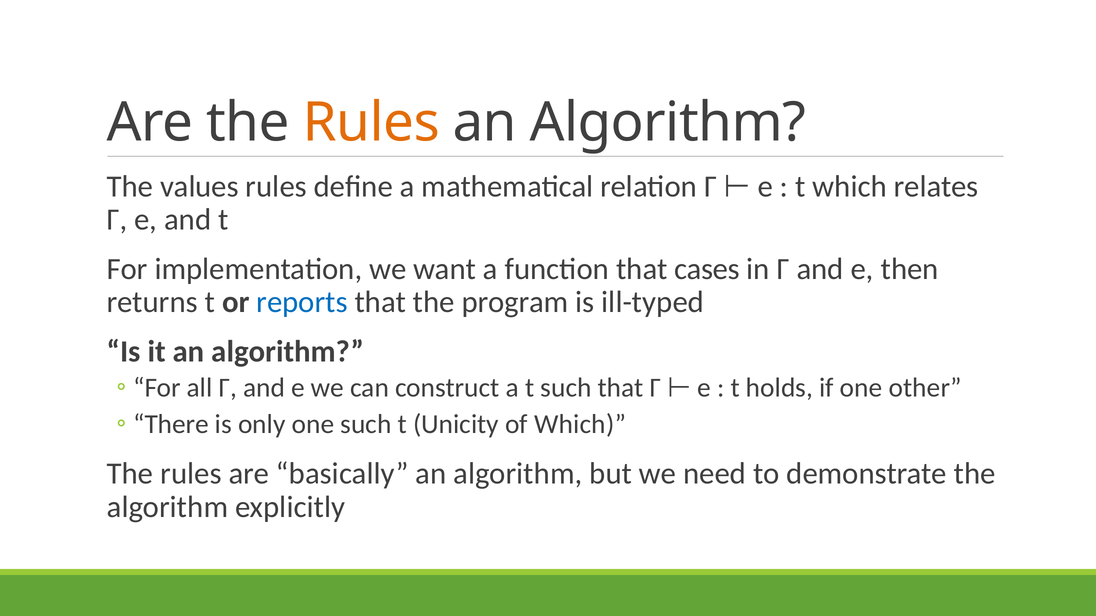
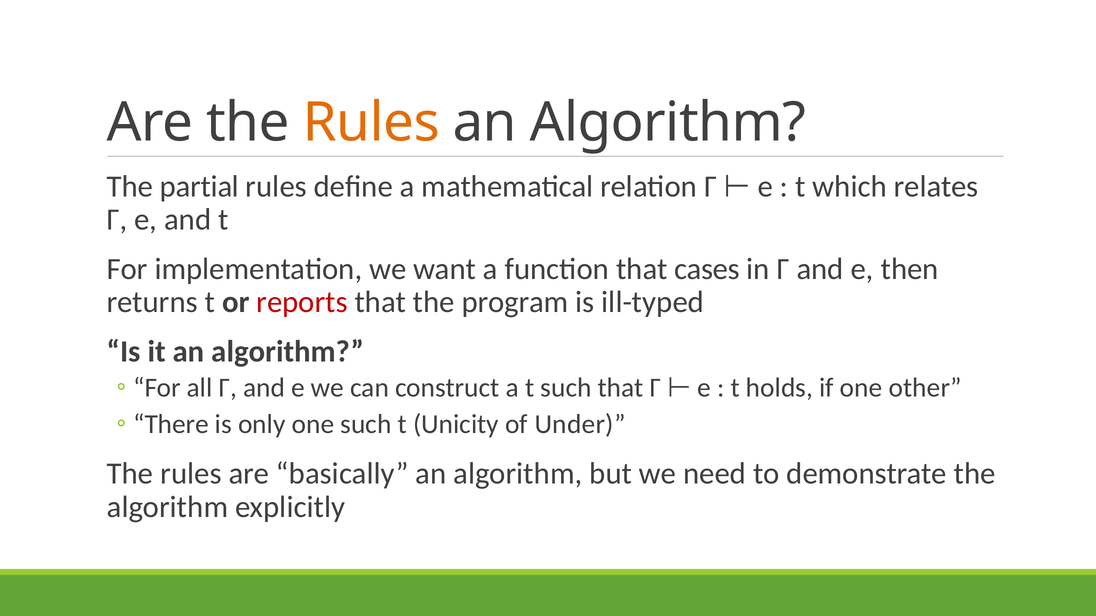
values: values -> partial
reports colour: blue -> red
of Which: Which -> Under
